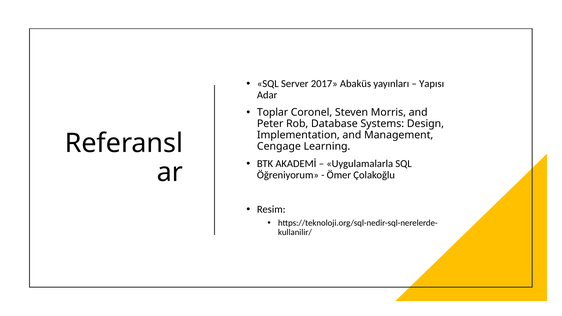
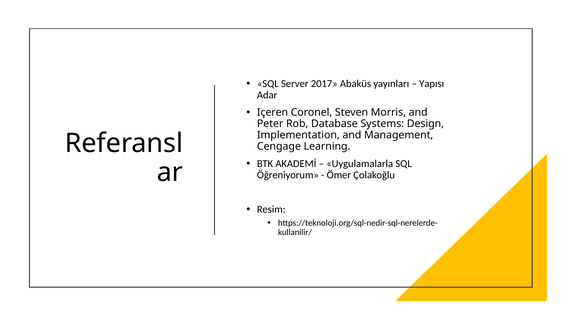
Toplar: Toplar -> Içeren
